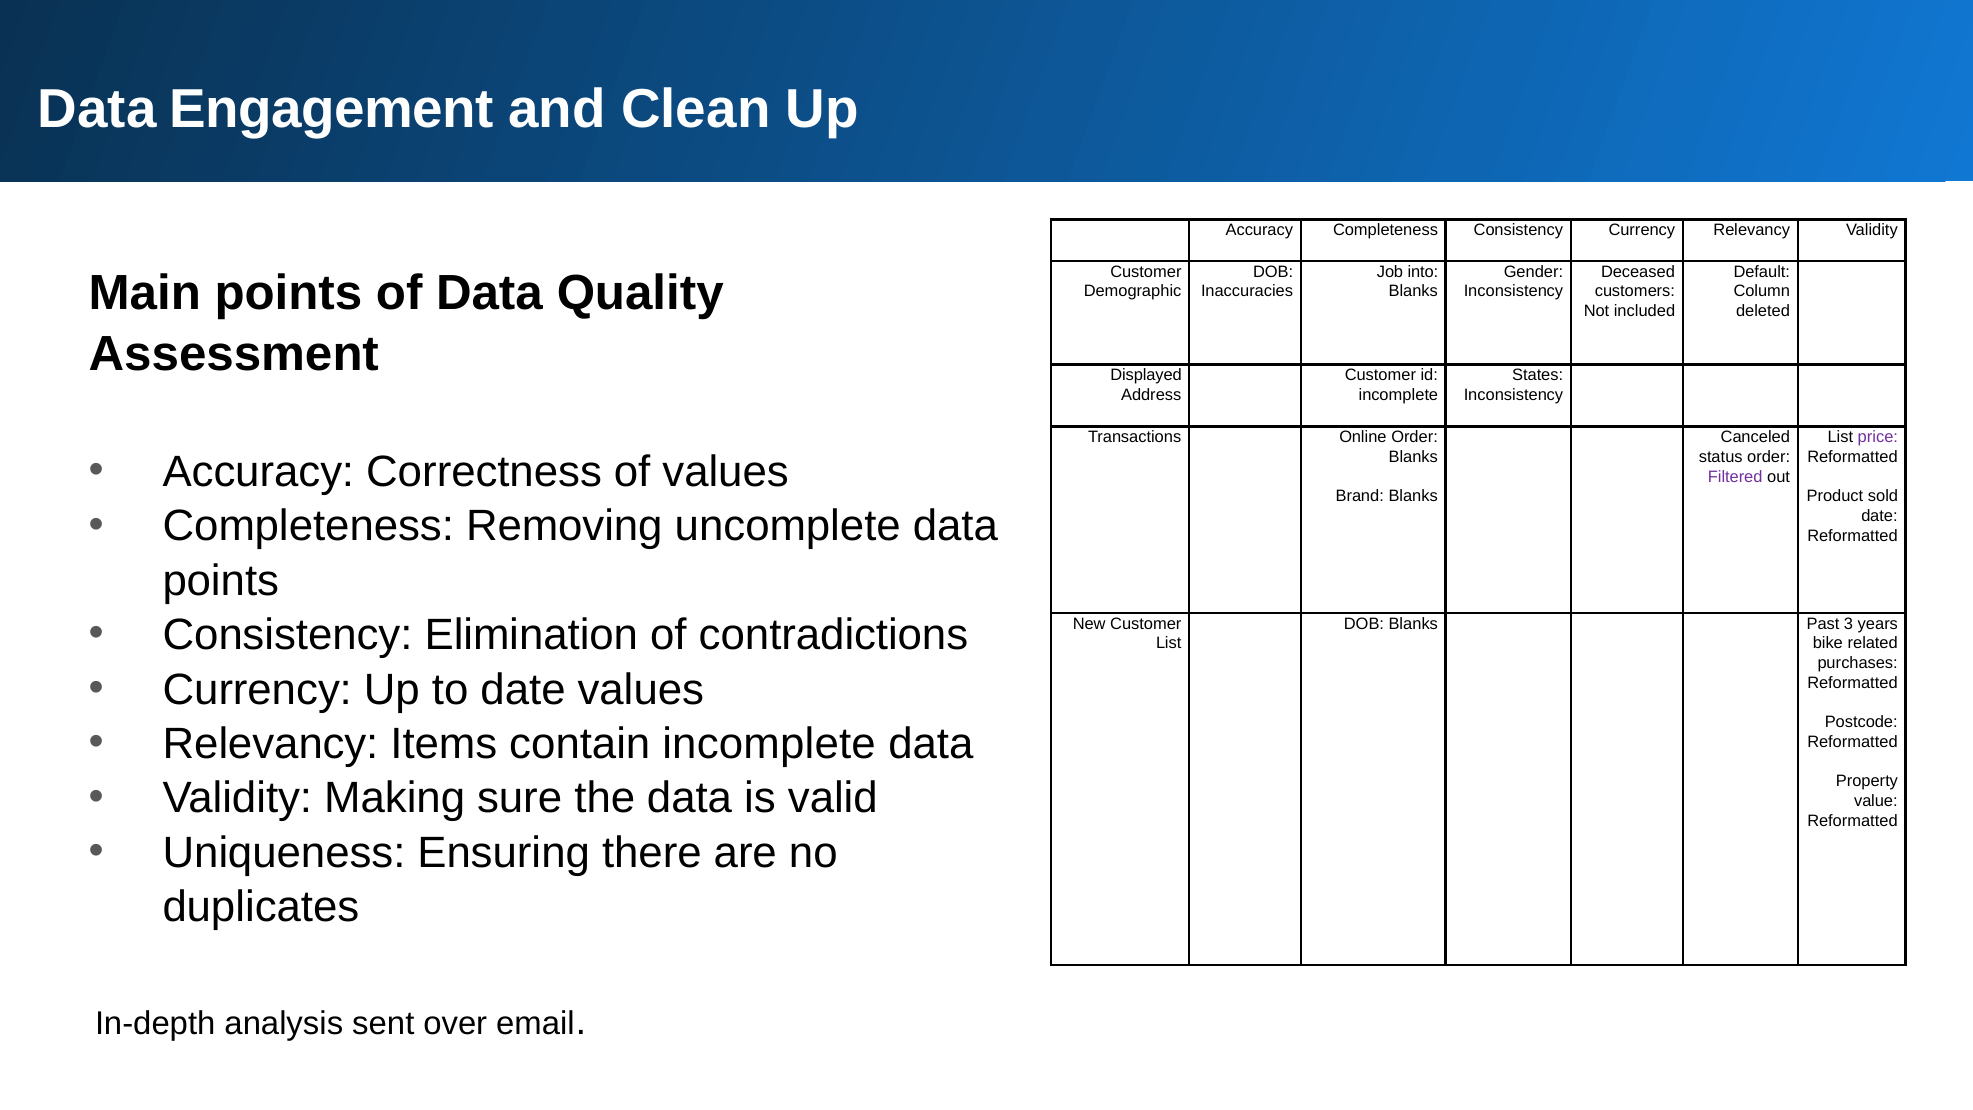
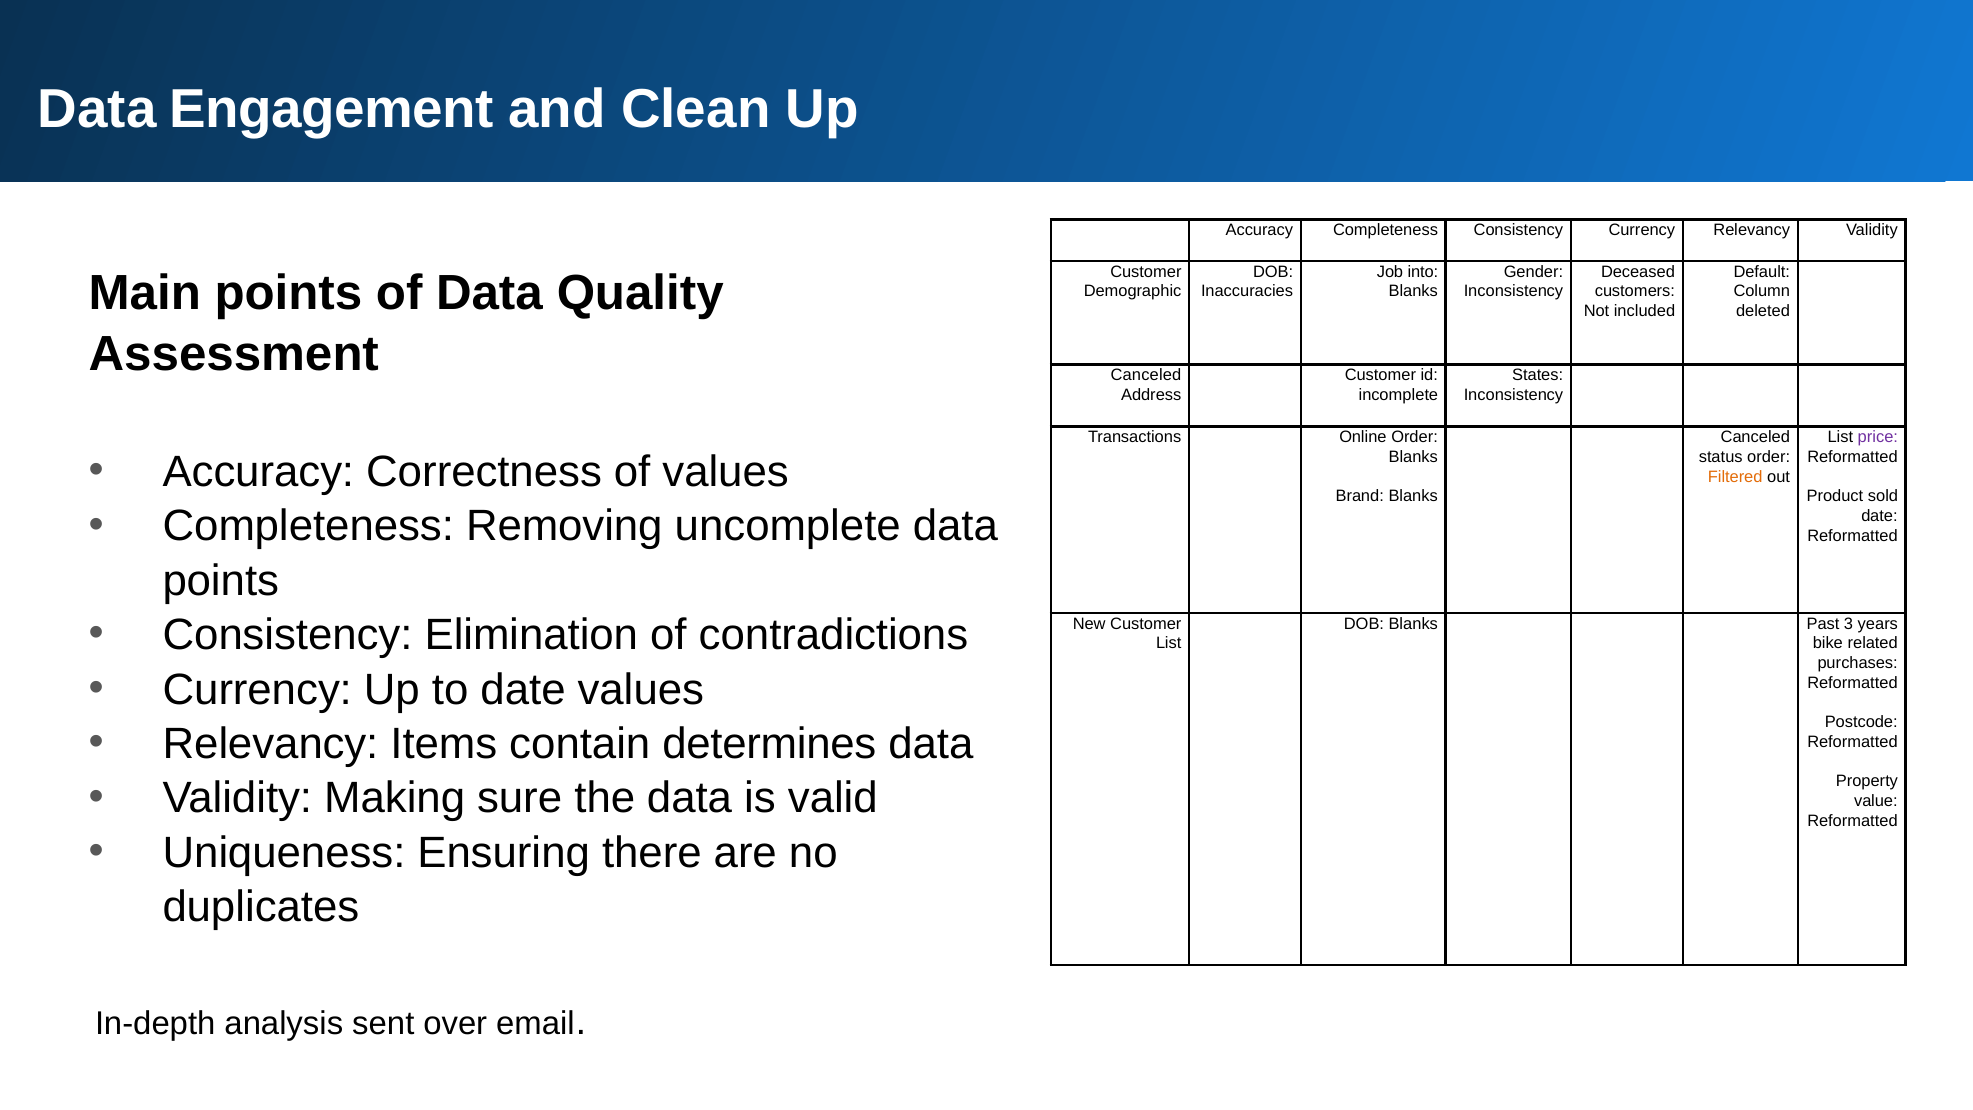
Displayed at (1146, 375): Displayed -> Canceled
Filtered colour: purple -> orange
contain incomplete: incomplete -> determines
